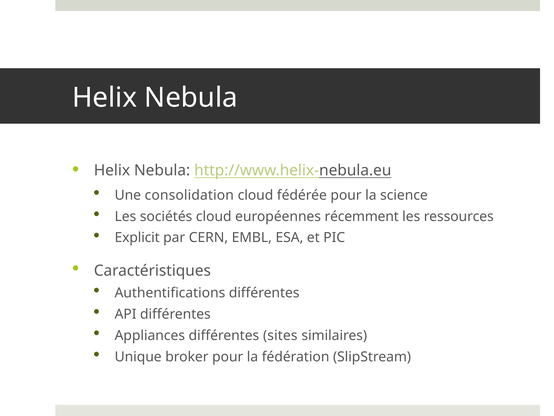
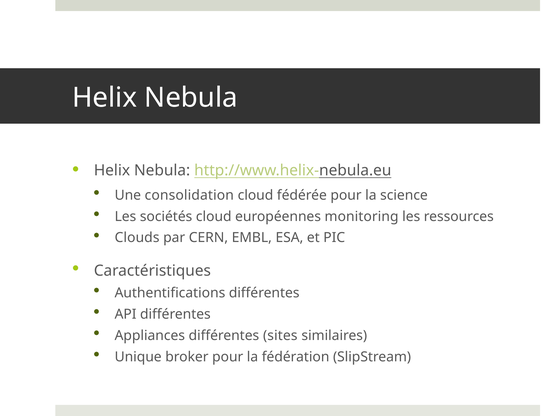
récemment: récemment -> monitoring
Explicit: Explicit -> Clouds
